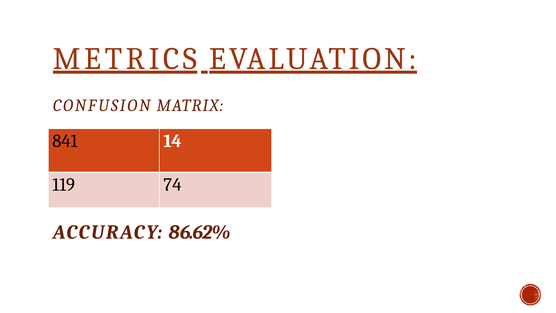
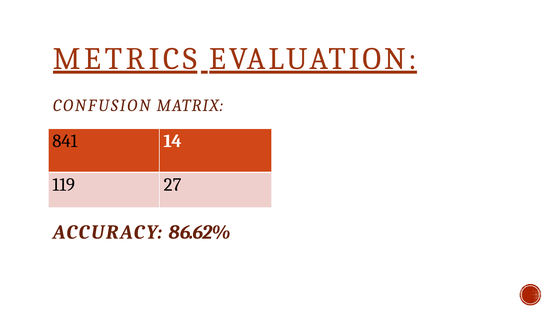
74: 74 -> 27
